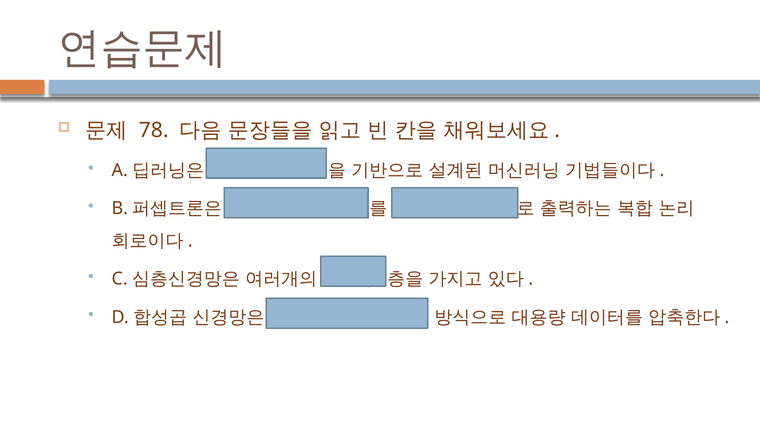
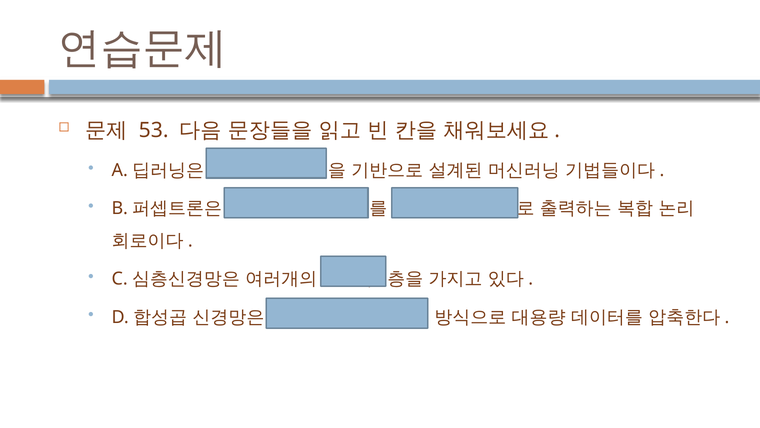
78: 78 -> 53
